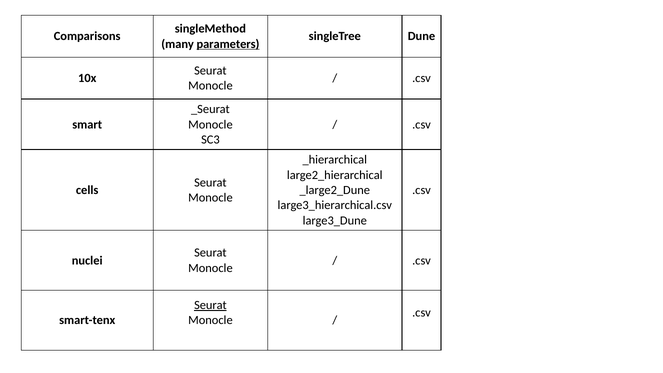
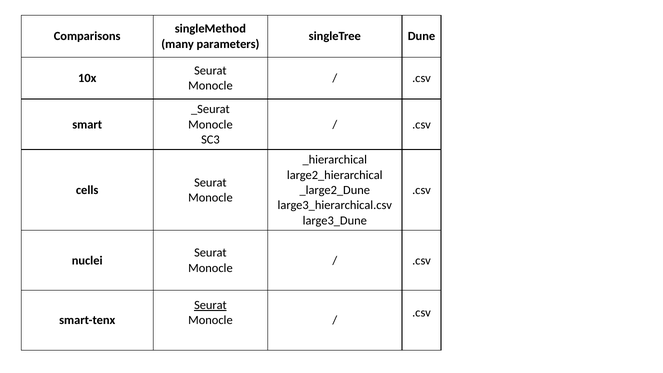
parameters underline: present -> none
